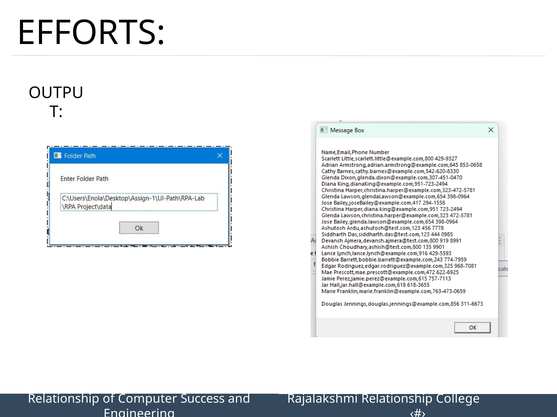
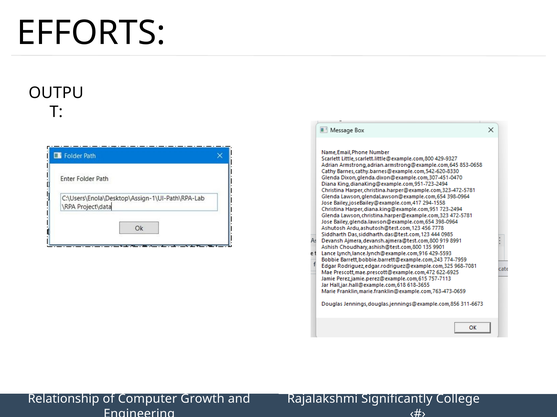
Success: Success -> Growth
Rajalakshmi Relationship: Relationship -> Significantly
